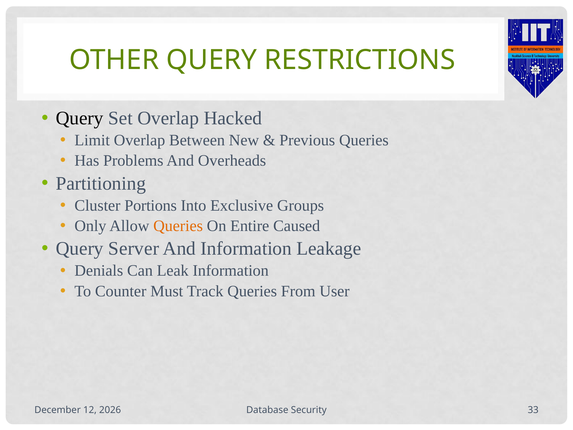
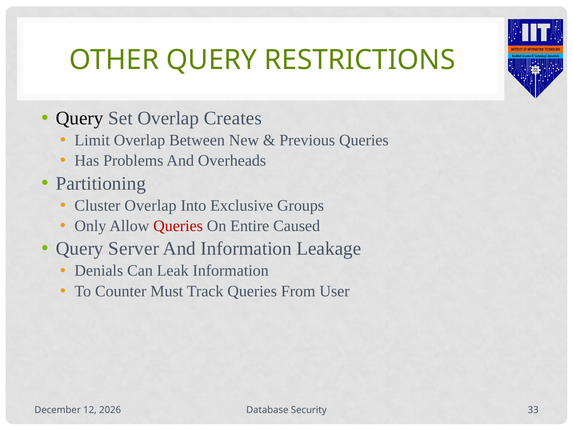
Hacked: Hacked -> Creates
Cluster Portions: Portions -> Overlap
Queries at (178, 226) colour: orange -> red
